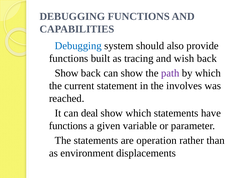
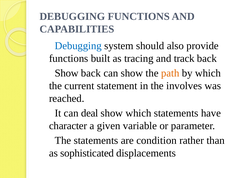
wish: wish -> track
path colour: purple -> orange
functions at (68, 126): functions -> character
operation: operation -> condition
environment: environment -> sophisticated
